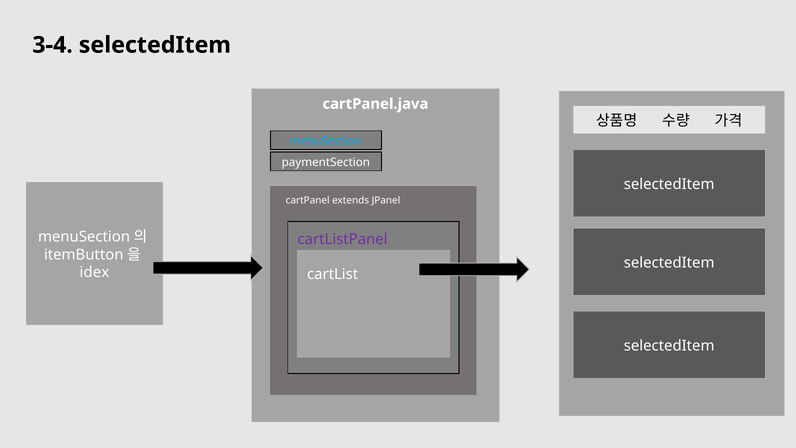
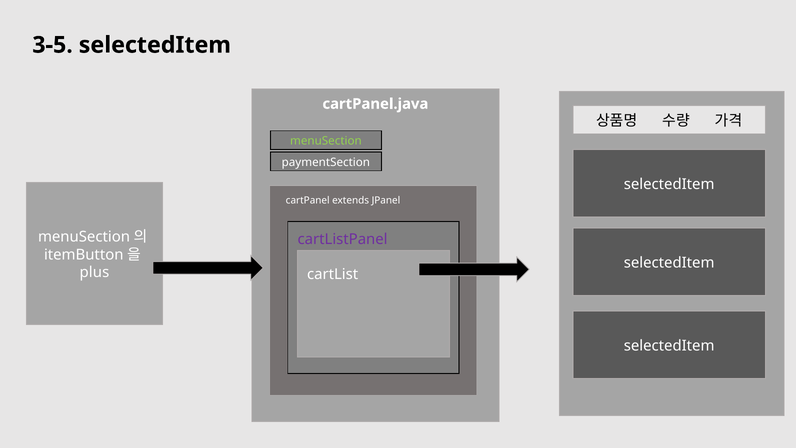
3-4: 3-4 -> 3-5
menuSection colour: light blue -> light green
idex: idex -> plus
